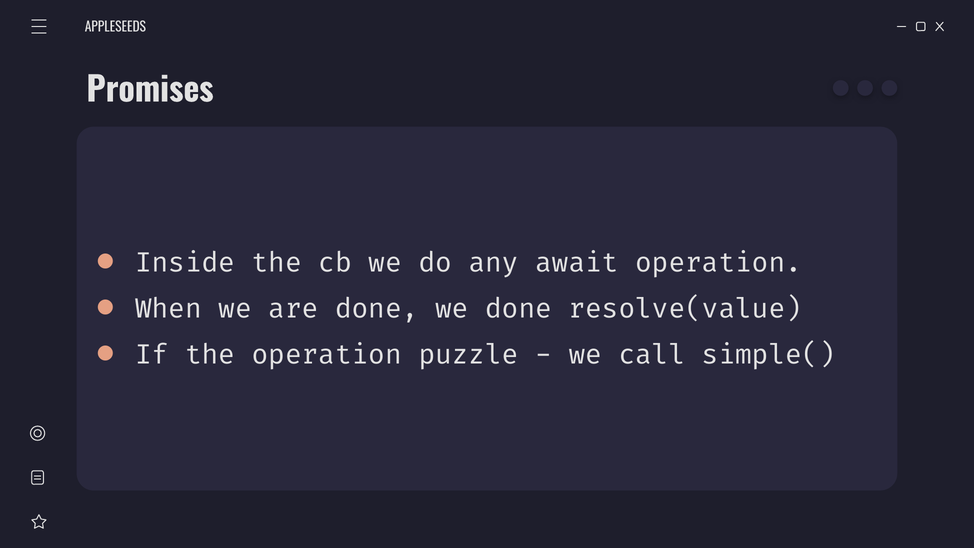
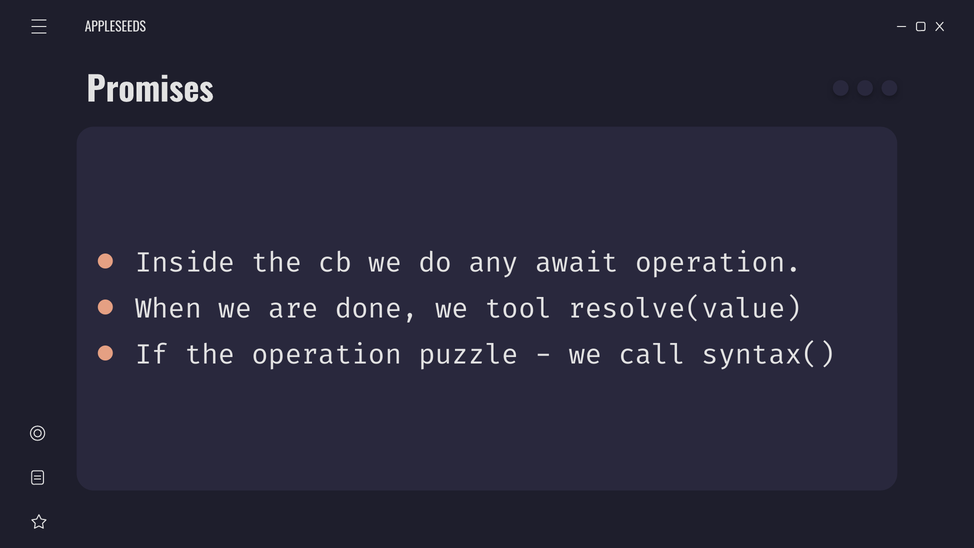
we done: done -> tool
simple(: simple( -> syntax(
